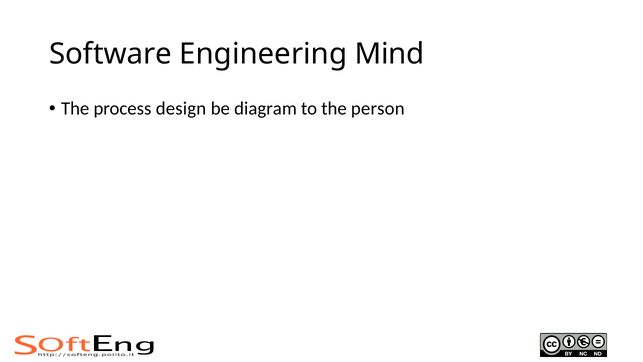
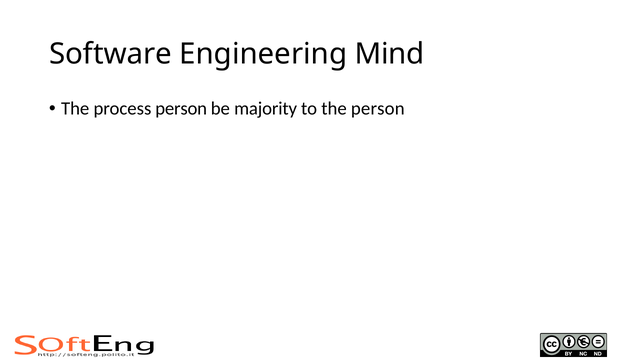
process design: design -> person
diagram: diagram -> majority
